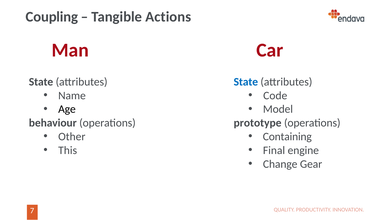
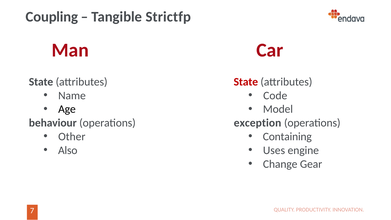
Actions: Actions -> Strictfp
State at (246, 82) colour: blue -> red
prototype: prototype -> exception
This: This -> Also
Final: Final -> Uses
